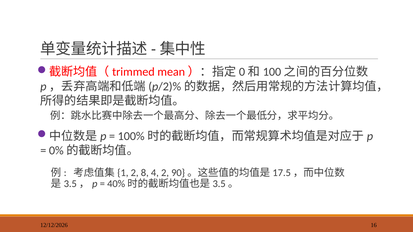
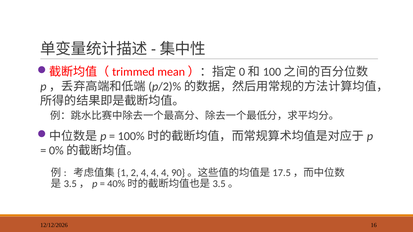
2 8: 8 -> 4
2 at (165, 173): 2 -> 4
